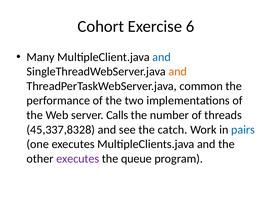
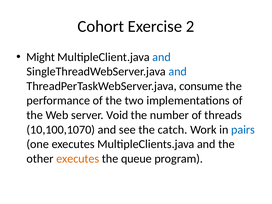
6: 6 -> 2
Many: Many -> Might
and at (178, 72) colour: orange -> blue
common: common -> consume
Calls: Calls -> Void
45,337,8328: 45,337,8328 -> 10,100,1070
executes at (78, 159) colour: purple -> orange
